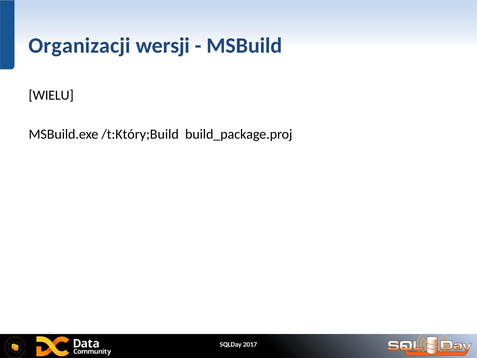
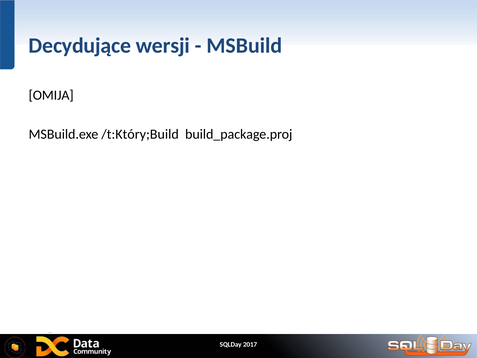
Organizacji: Organizacji -> Decydujące
WIELU: WIELU -> OMIJA
